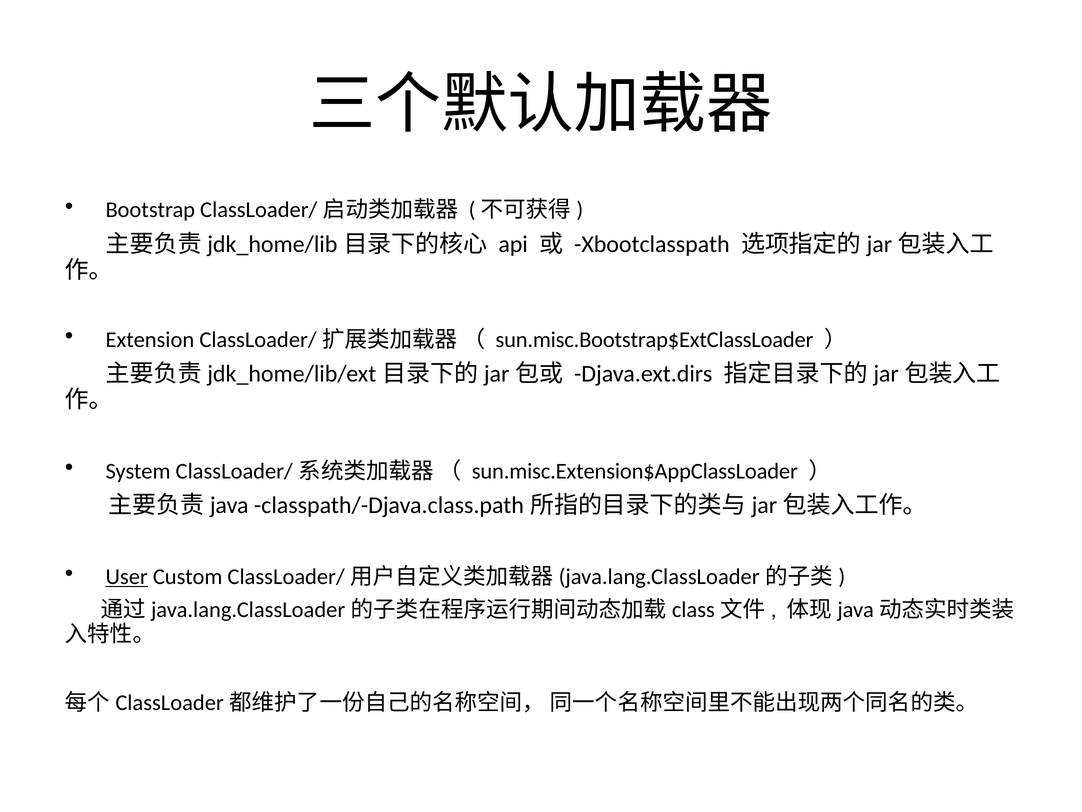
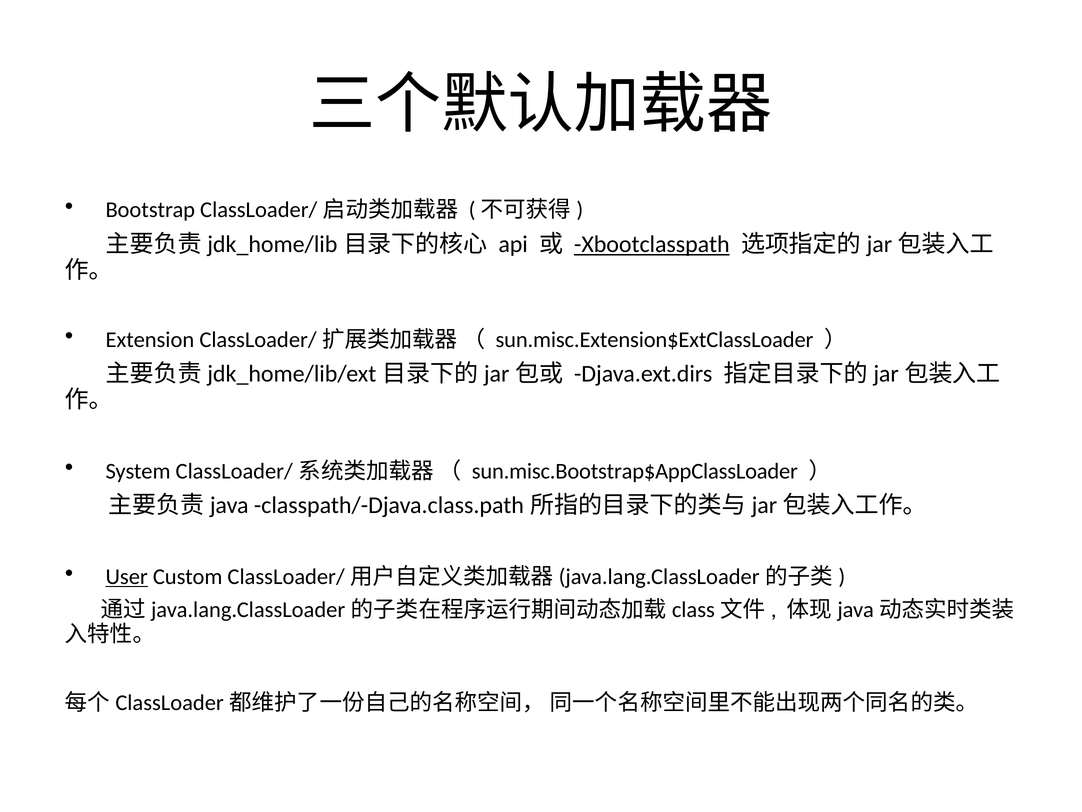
Xbootclasspath underline: none -> present
sun.misc.Bootstrap$ExtClassLoader: sun.misc.Bootstrap$ExtClassLoader -> sun.misc.Extension$ExtClassLoader
sun.misc.Extension$AppClassLoader: sun.misc.Extension$AppClassLoader -> sun.misc.Bootstrap$AppClassLoader
